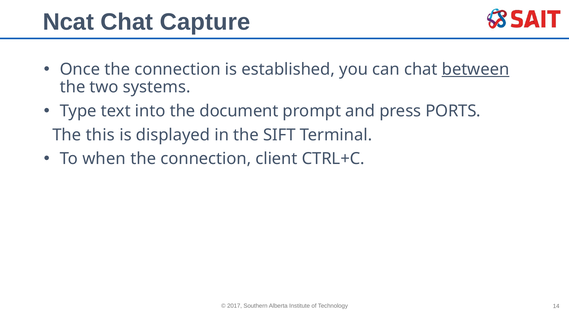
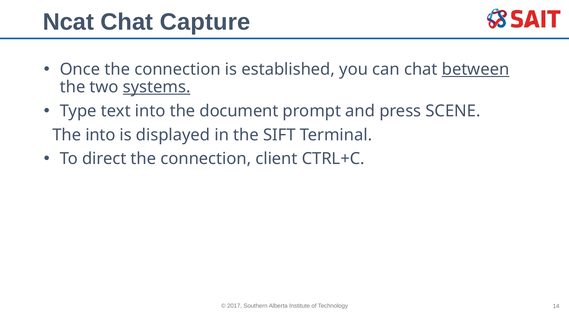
systems underline: none -> present
PORTS: PORTS -> SCENE
The this: this -> into
when: when -> direct
